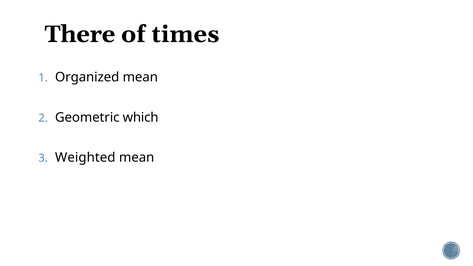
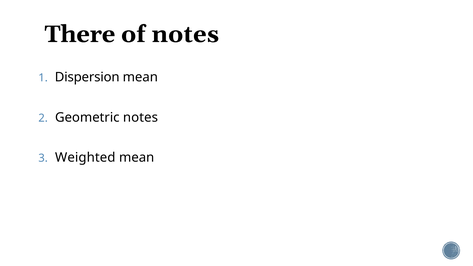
of times: times -> notes
Organized: Organized -> Dispersion
Geometric which: which -> notes
